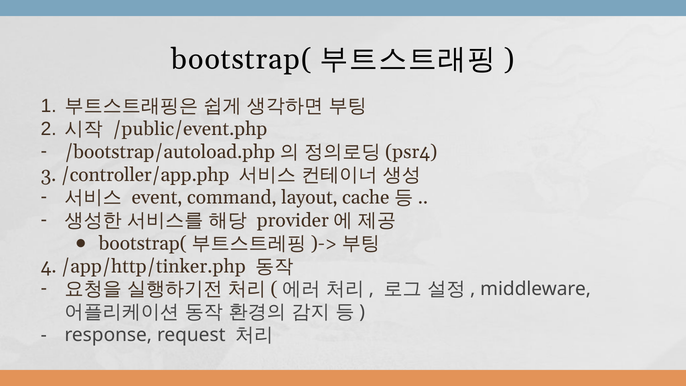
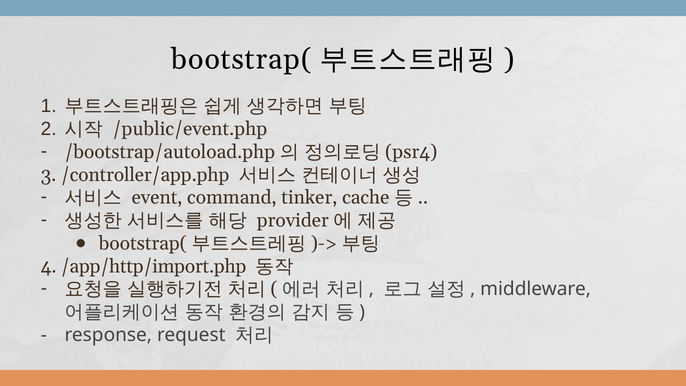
layout: layout -> tinker
/app/http/tinker.php: /app/http/tinker.php -> /app/http/import.php
